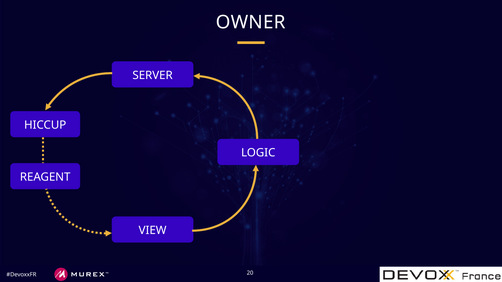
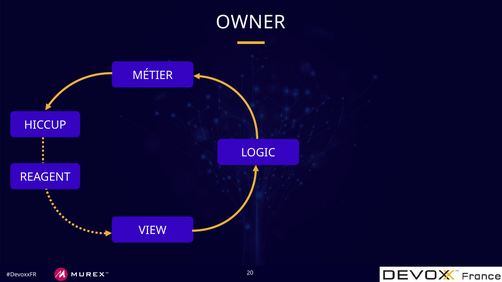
SERVER: SERVER -> MÉTIER
